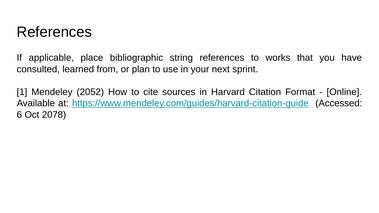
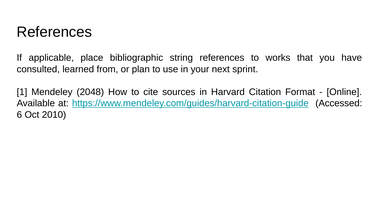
2052: 2052 -> 2048
2078: 2078 -> 2010
